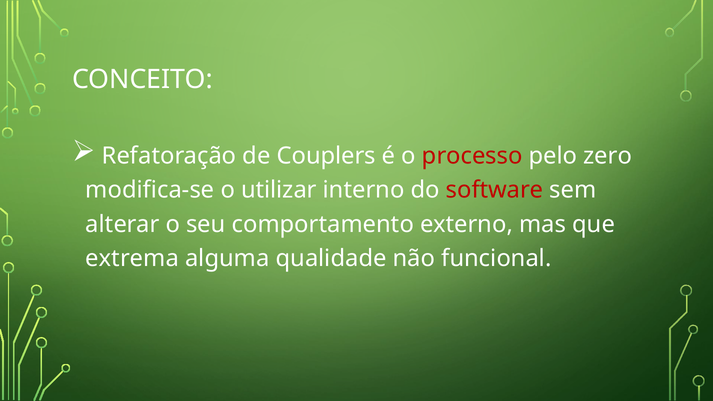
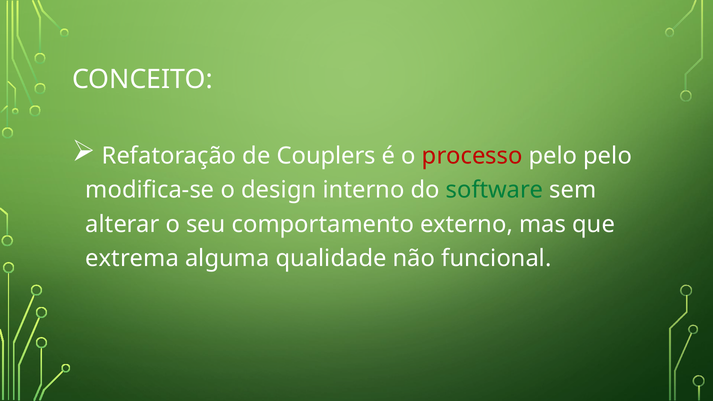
pelo zero: zero -> pelo
utilizar: utilizar -> design
software colour: red -> green
